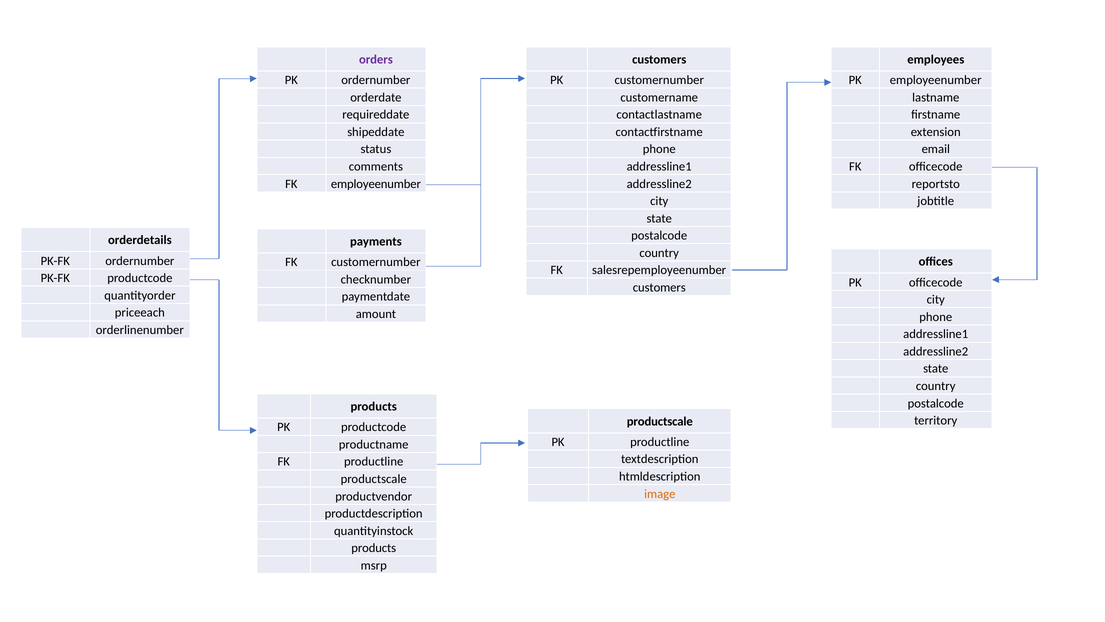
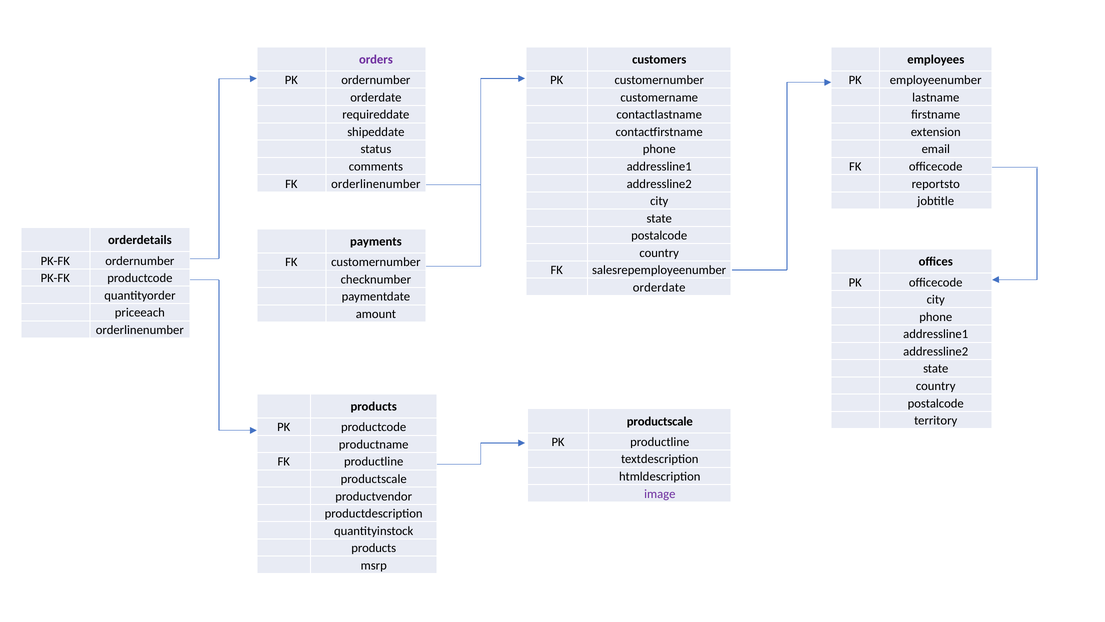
FK employeenumber: employeenumber -> orderlinenumber
customers at (659, 287): customers -> orderdate
image colour: orange -> purple
